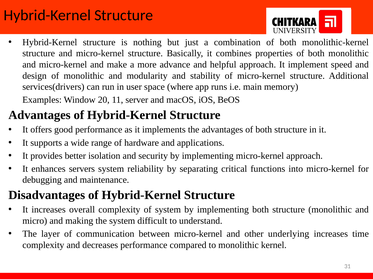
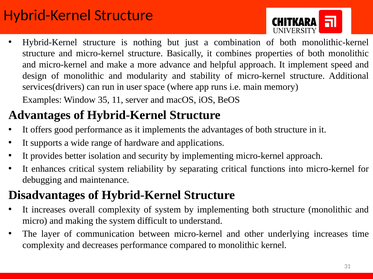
20: 20 -> 35
enhances servers: servers -> critical
